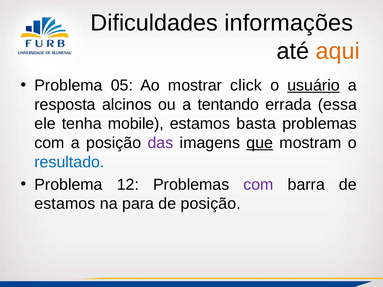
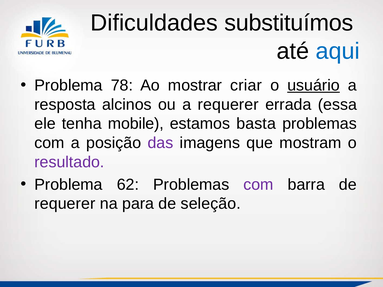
informações: informações -> substituímos
aqui colour: orange -> blue
05: 05 -> 78
click: click -> criar
a tentando: tentando -> requerer
que underline: present -> none
resultado colour: blue -> purple
12: 12 -> 62
estamos at (65, 204): estamos -> requerer
de posição: posição -> seleção
